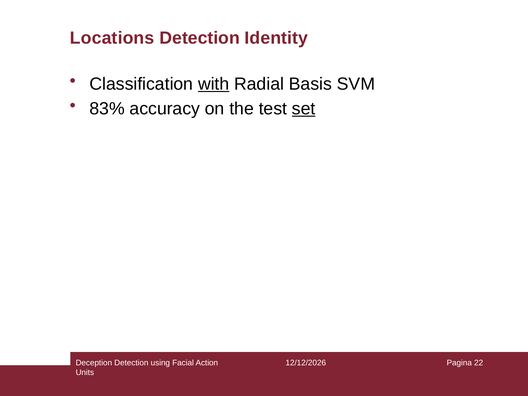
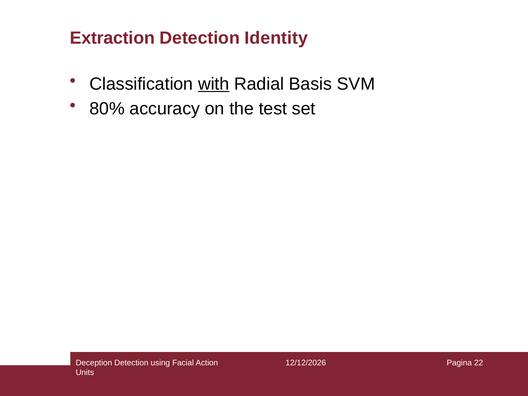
Locations: Locations -> Extraction
83%: 83% -> 80%
set underline: present -> none
